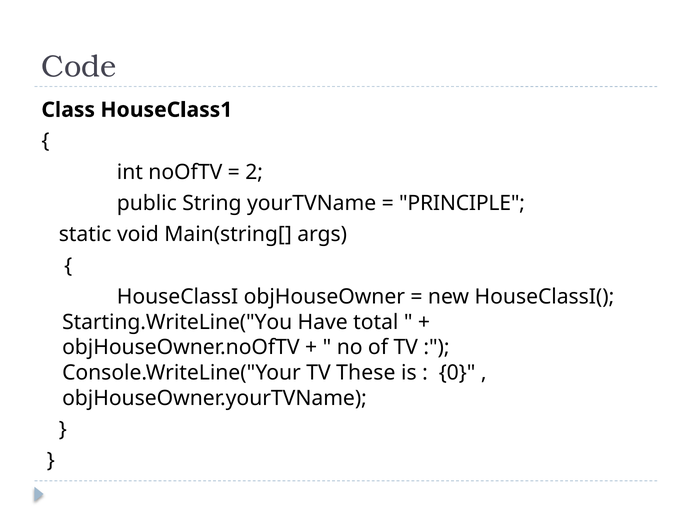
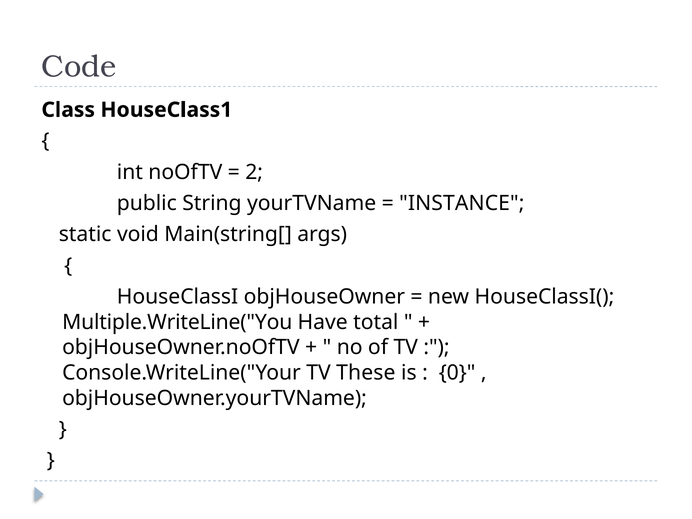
PRINCIPLE: PRINCIPLE -> INSTANCE
Starting.WriteLine("You: Starting.WriteLine("You -> Multiple.WriteLine("You
